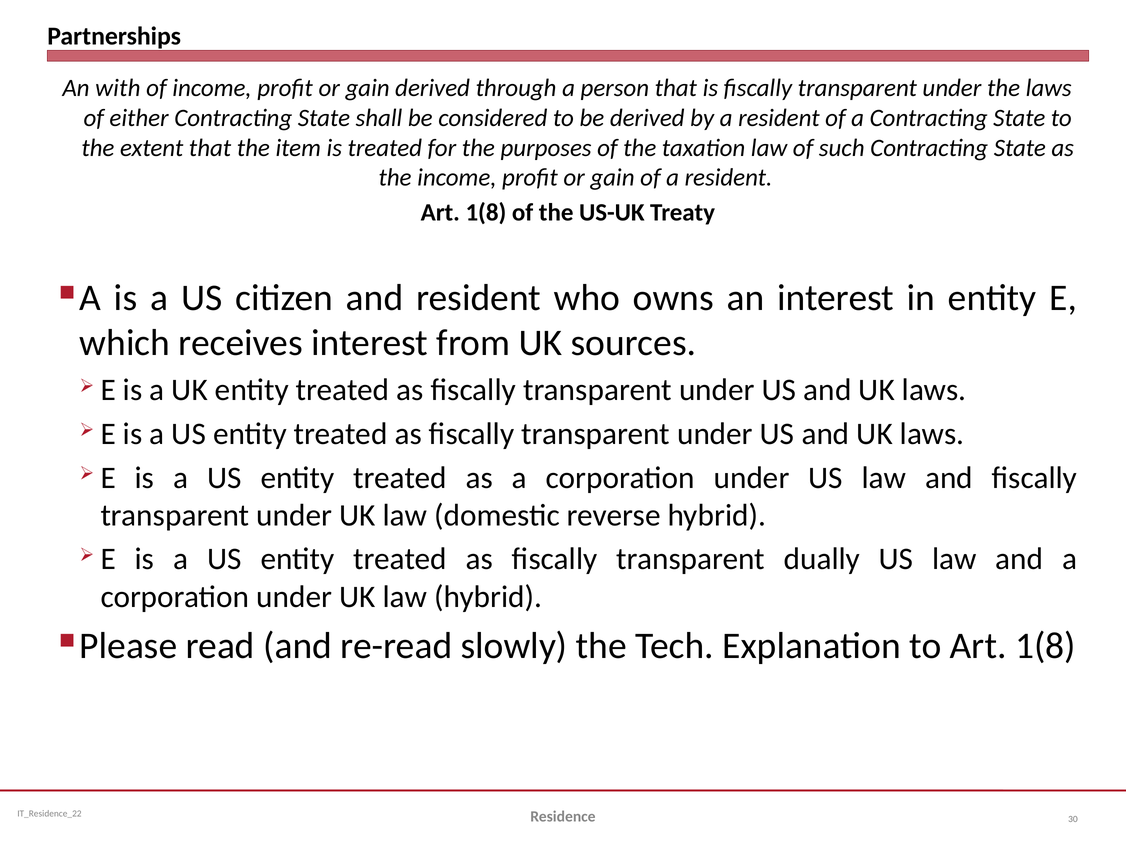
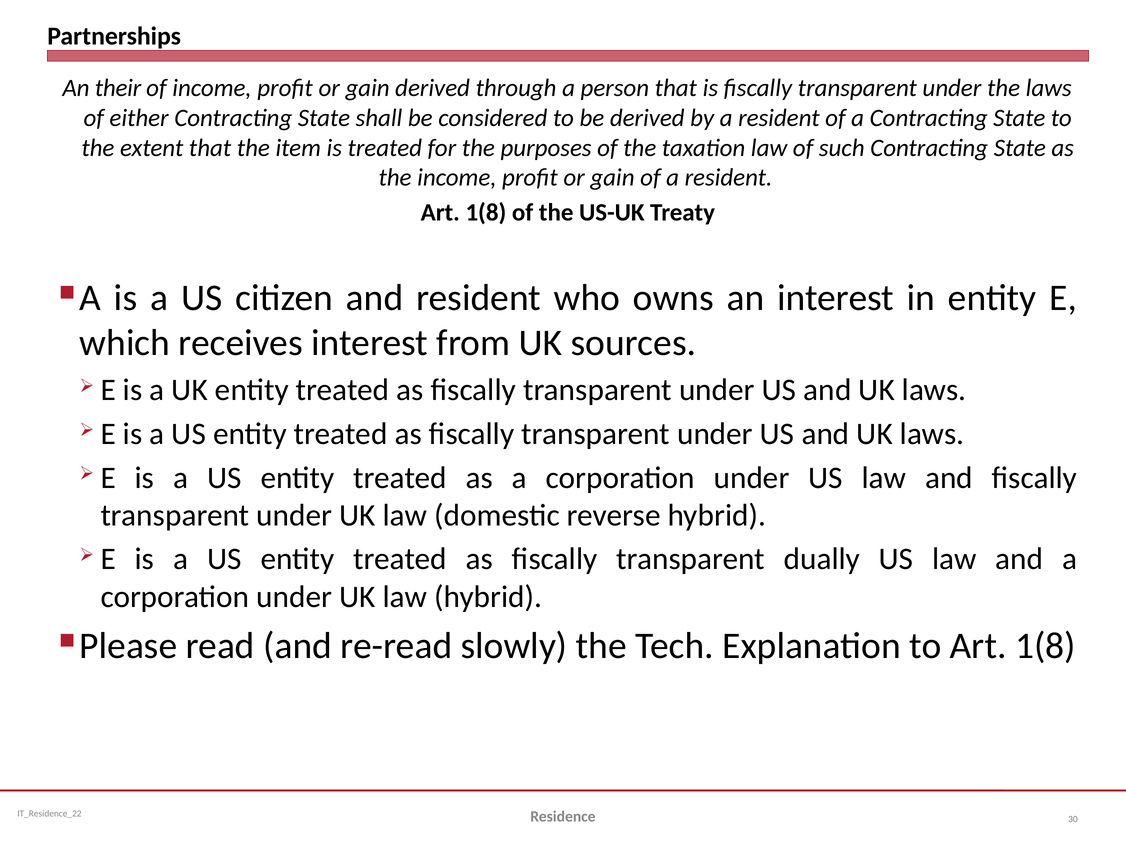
with: with -> their
